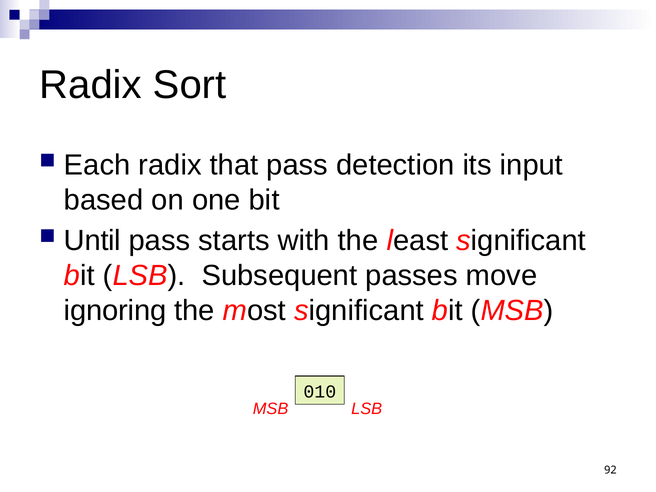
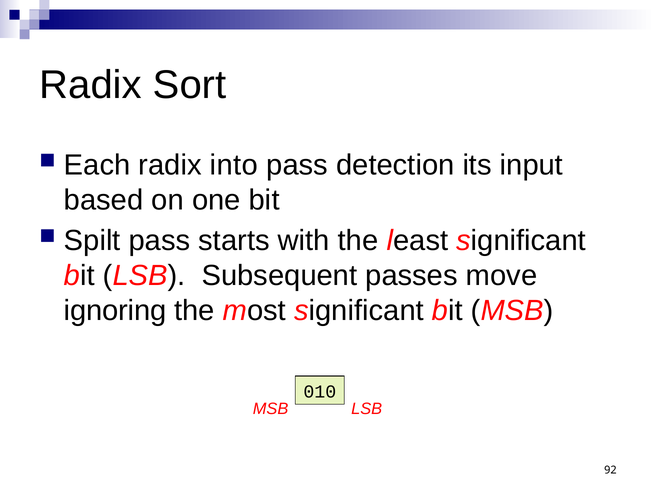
that: that -> into
Until: Until -> Spilt
